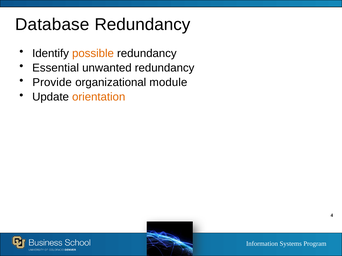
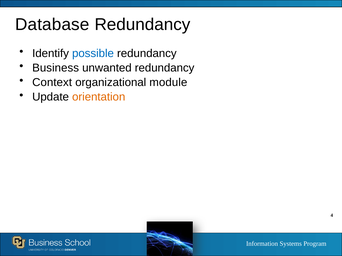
possible colour: orange -> blue
Essential: Essential -> Business
Provide: Provide -> Context
